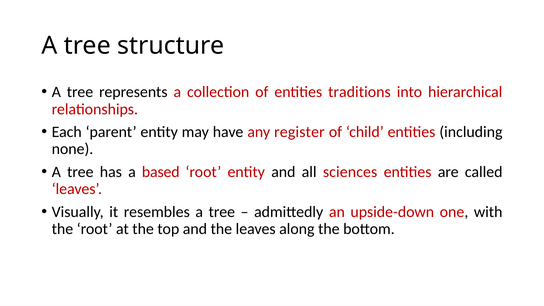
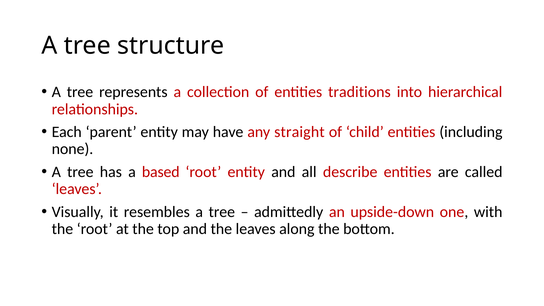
register: register -> straight
sciences: sciences -> describe
